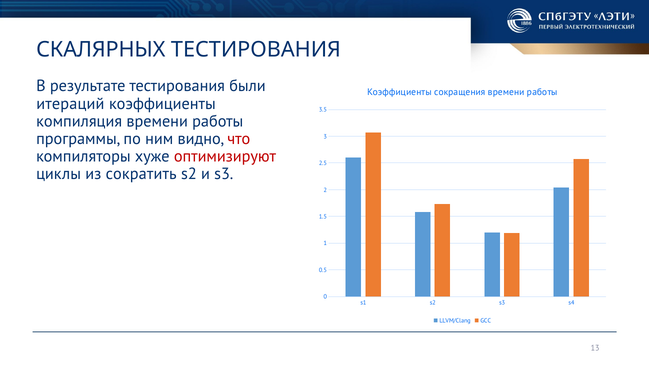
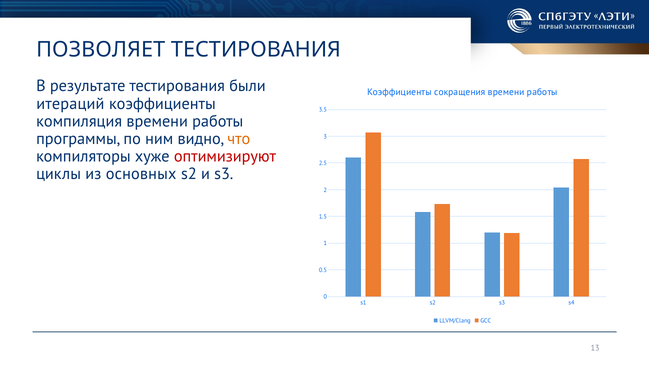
СКАЛЯРНЫХ: СКАЛЯРНЫХ -> ПОЗВОЛЯЕТ
что colour: red -> orange
сократить: сократить -> основных
